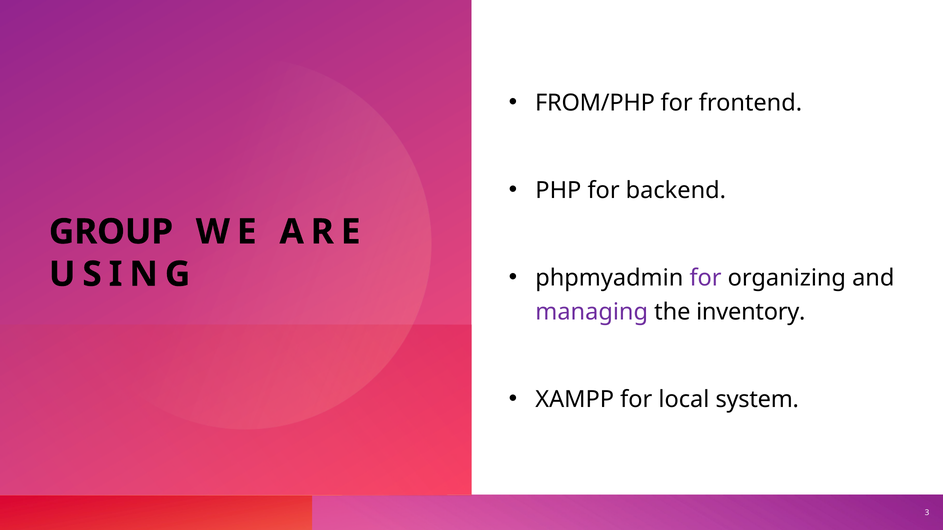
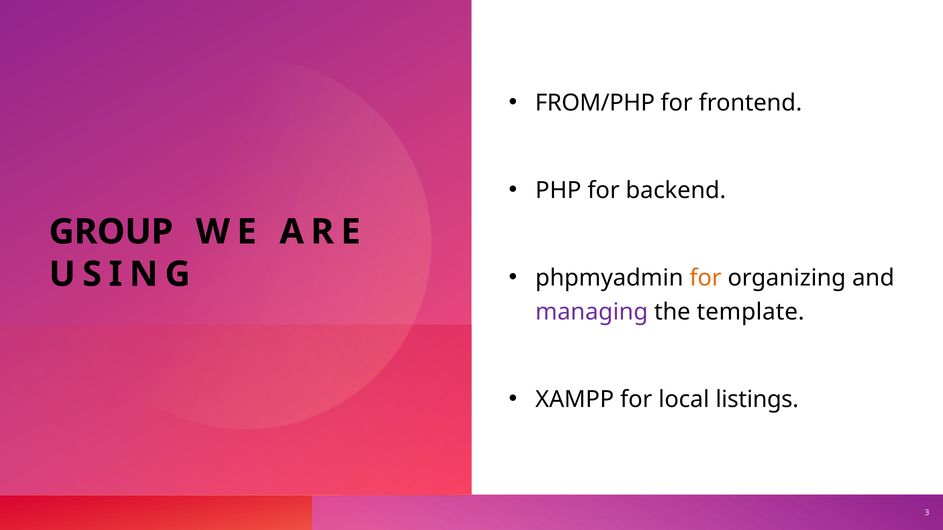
for at (706, 278) colour: purple -> orange
inventory: inventory -> template
system: system -> listings
